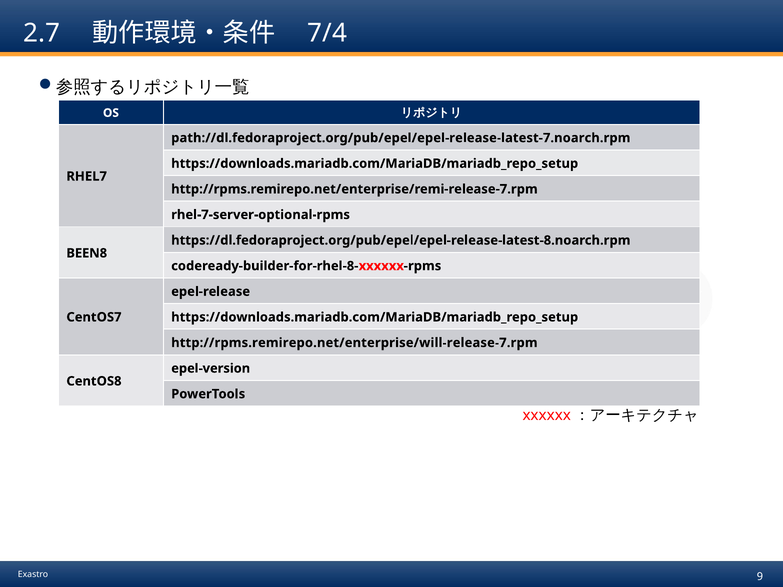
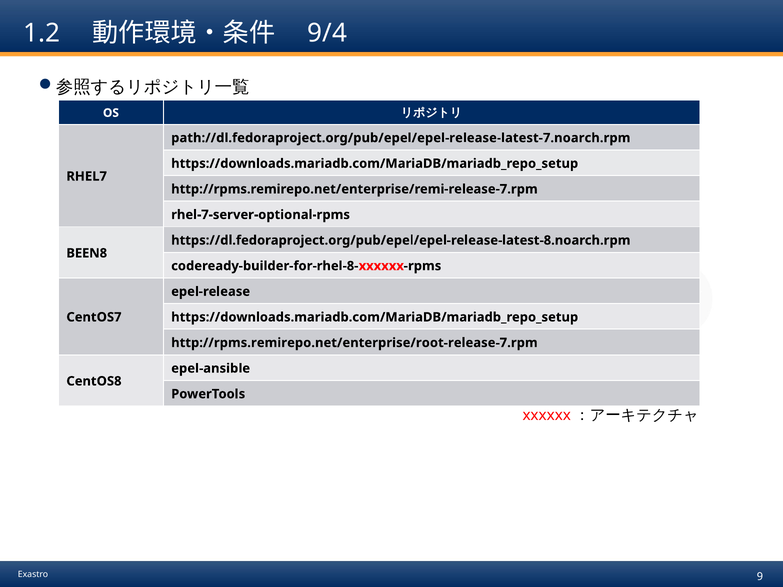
2.7: 2.7 -> 1.2
7/4: 7/4 -> 9/4
http://rpms.remirepo.net/enterprise/will-release-7.rpm: http://rpms.remirepo.net/enterprise/will-release-7.rpm -> http://rpms.remirepo.net/enterprise/root-release-7.rpm
epel-version: epel-version -> epel-ansible
